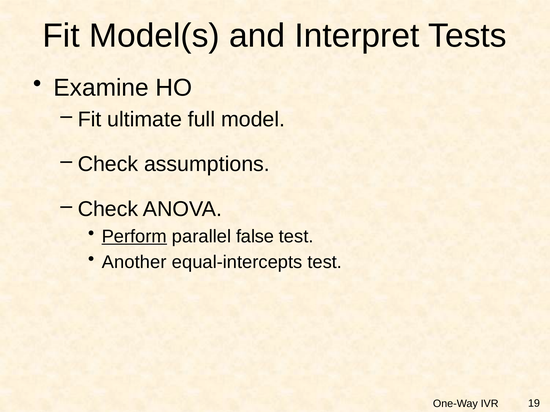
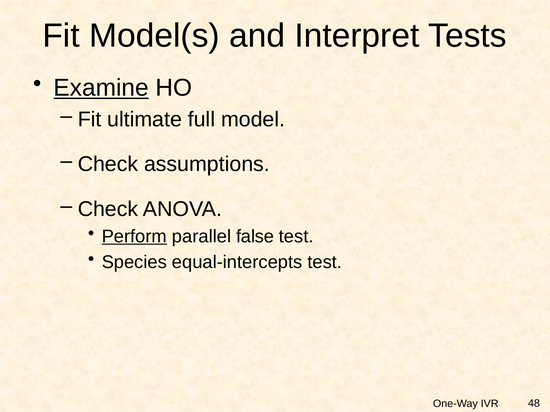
Examine underline: none -> present
Another: Another -> Species
19: 19 -> 48
